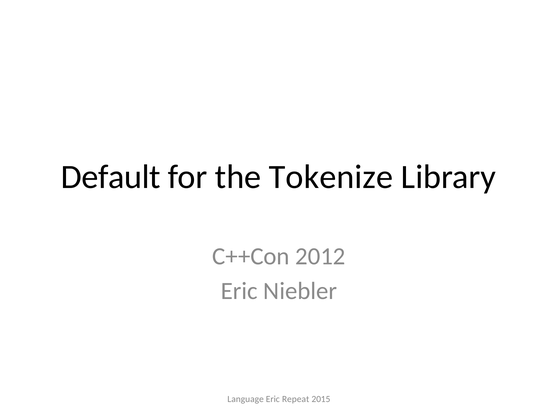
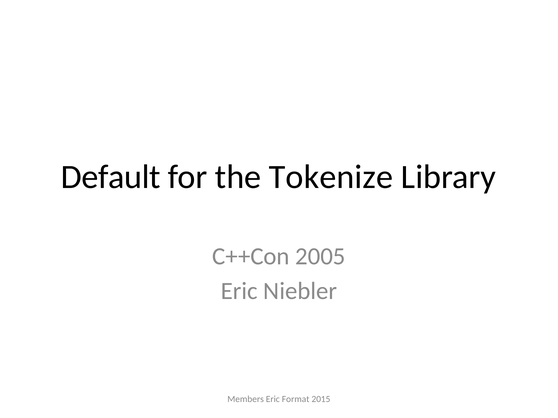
2012: 2012 -> 2005
Language: Language -> Members
Repeat: Repeat -> Format
